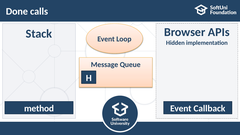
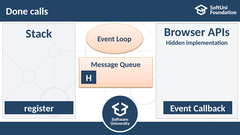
method: method -> register
